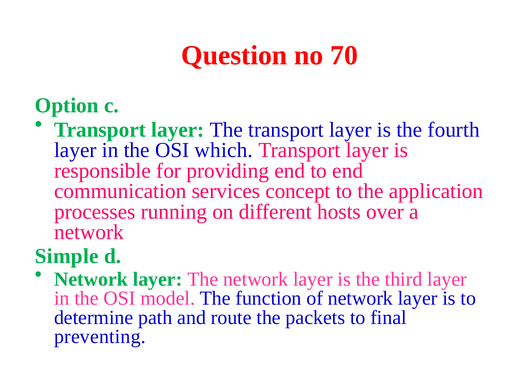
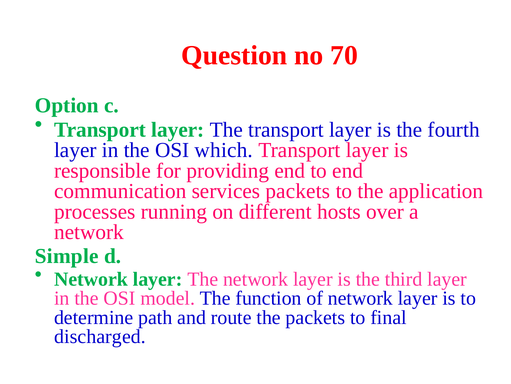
services concept: concept -> packets
preventing: preventing -> discharged
